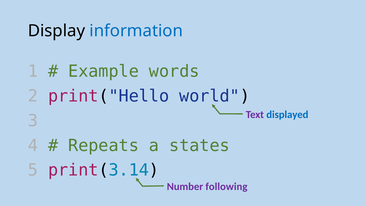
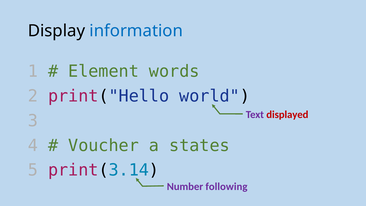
Example: Example -> Element
displayed colour: blue -> red
Repeats: Repeats -> Voucher
